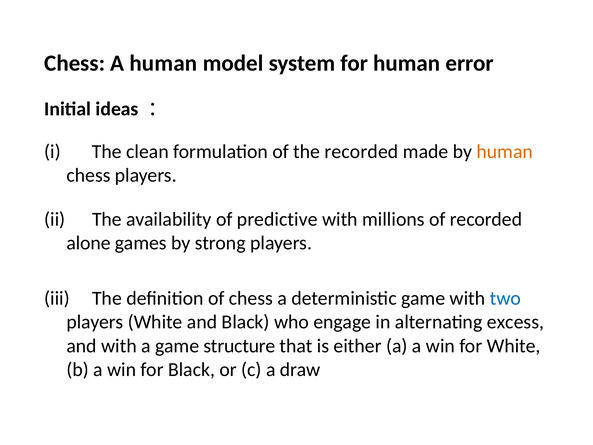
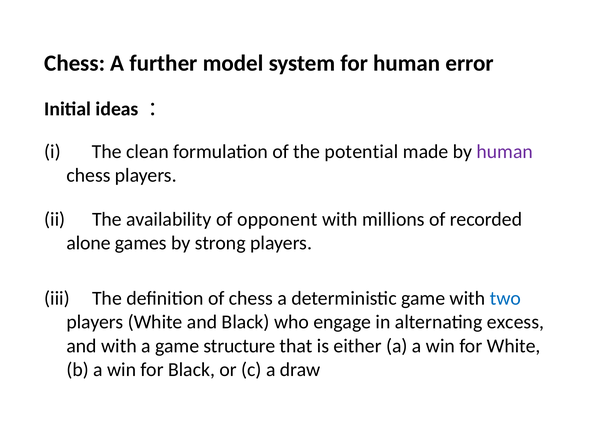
A human: human -> further
the recorded: recorded -> potential
human at (505, 152) colour: orange -> purple
predictive: predictive -> opponent
